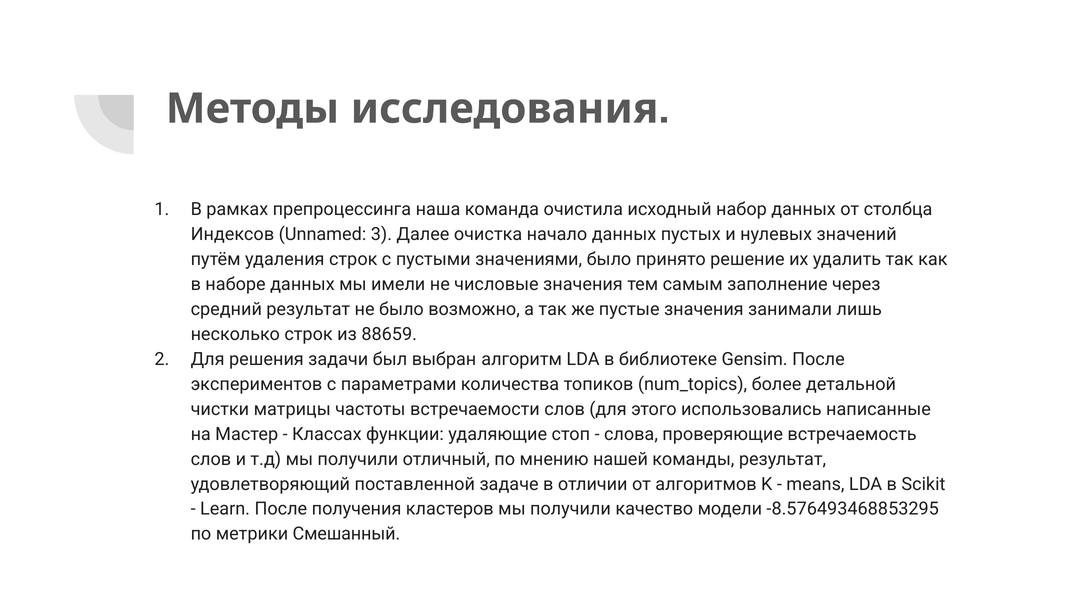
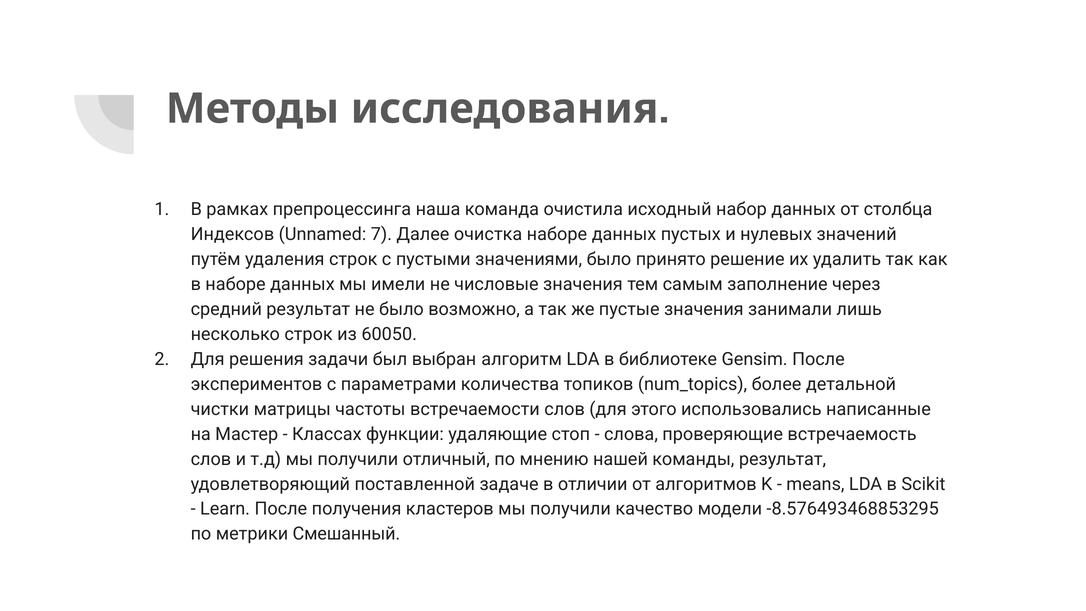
3: 3 -> 7
очистка начало: начало -> наборе
88659: 88659 -> 60050
